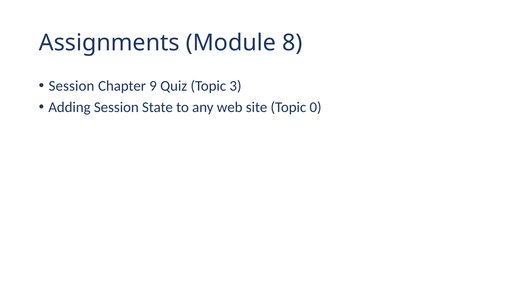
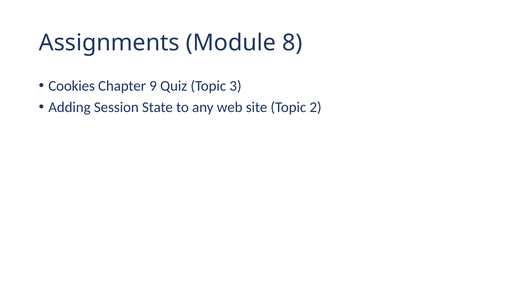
Session at (72, 86): Session -> Cookies
0: 0 -> 2
